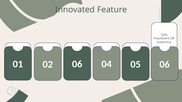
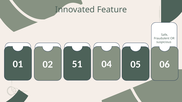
02 06: 06 -> 51
